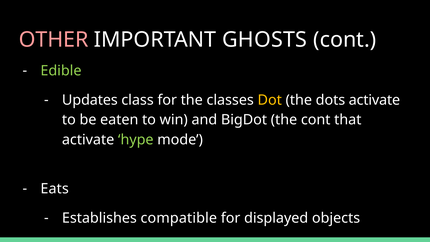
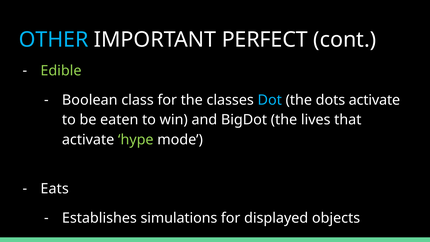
OTHER colour: pink -> light blue
GHOSTS: GHOSTS -> PERFECT
Updates: Updates -> Boolean
Dot colour: yellow -> light blue
the cont: cont -> lives
compatible: compatible -> simulations
